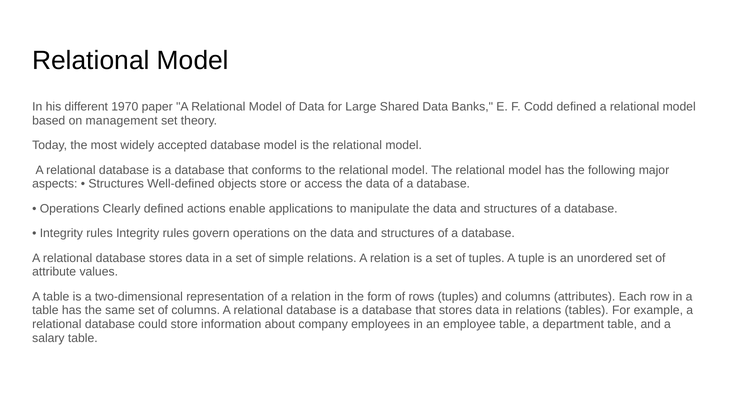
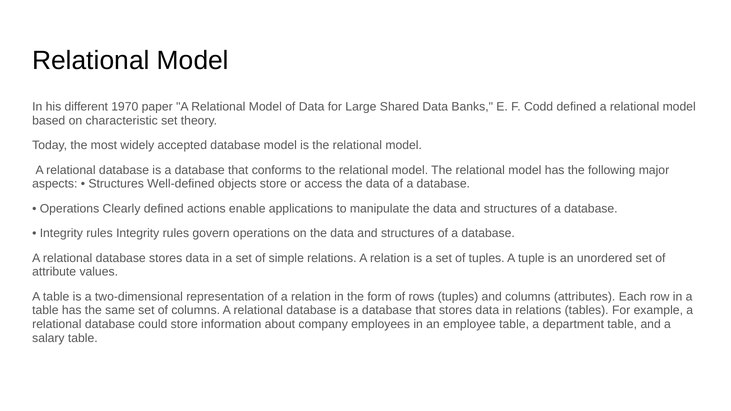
management: management -> characteristic
